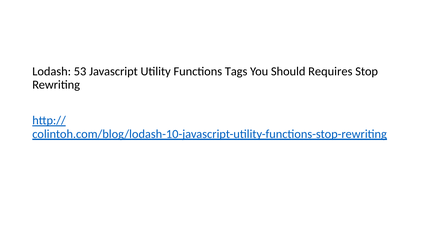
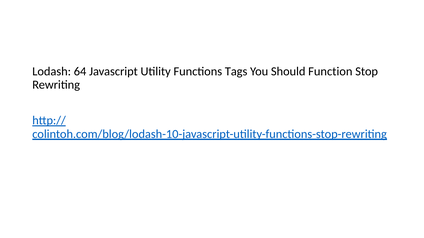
53: 53 -> 64
Requires: Requires -> Function
